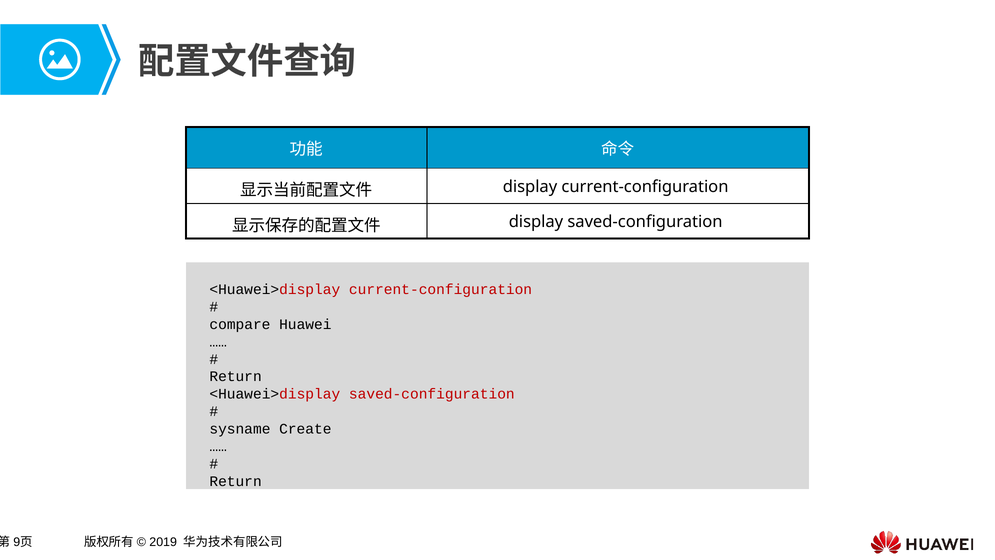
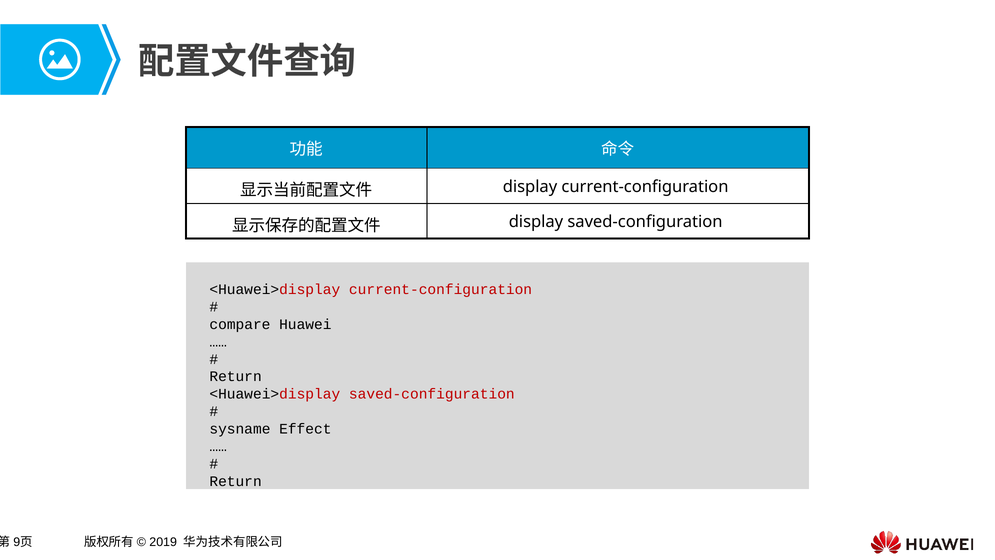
Create: Create -> Effect
